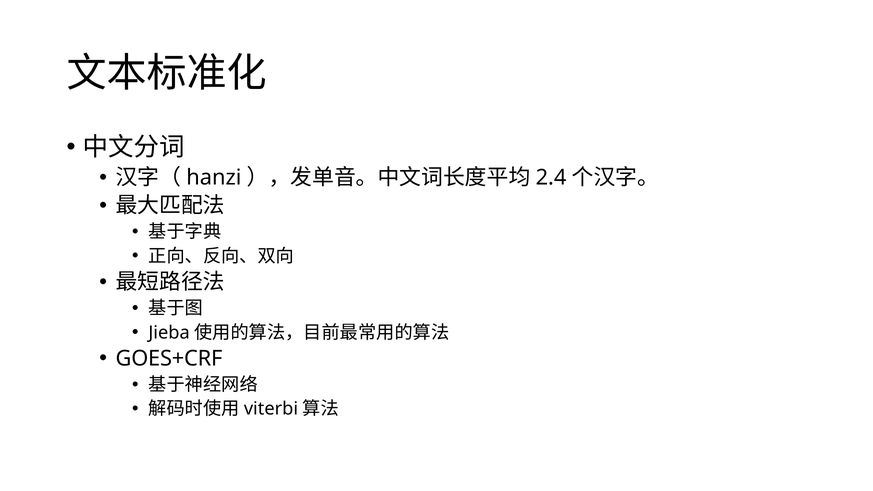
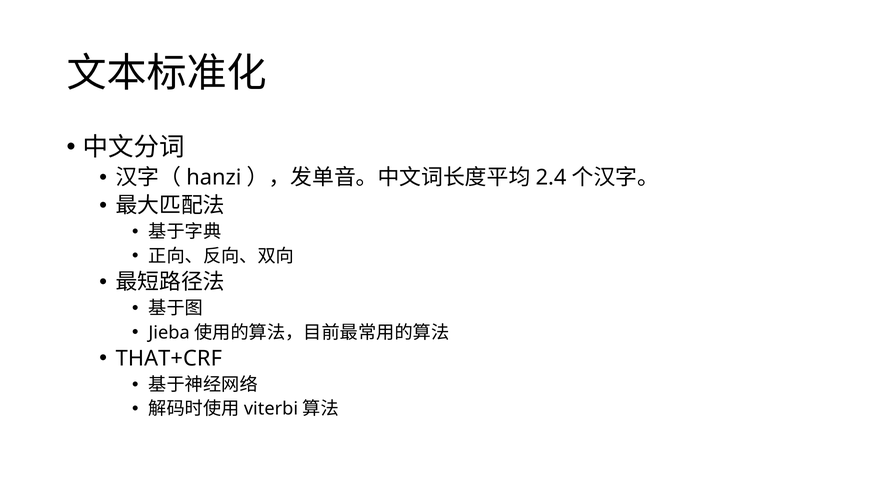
GOES+CRF: GOES+CRF -> THAT+CRF
